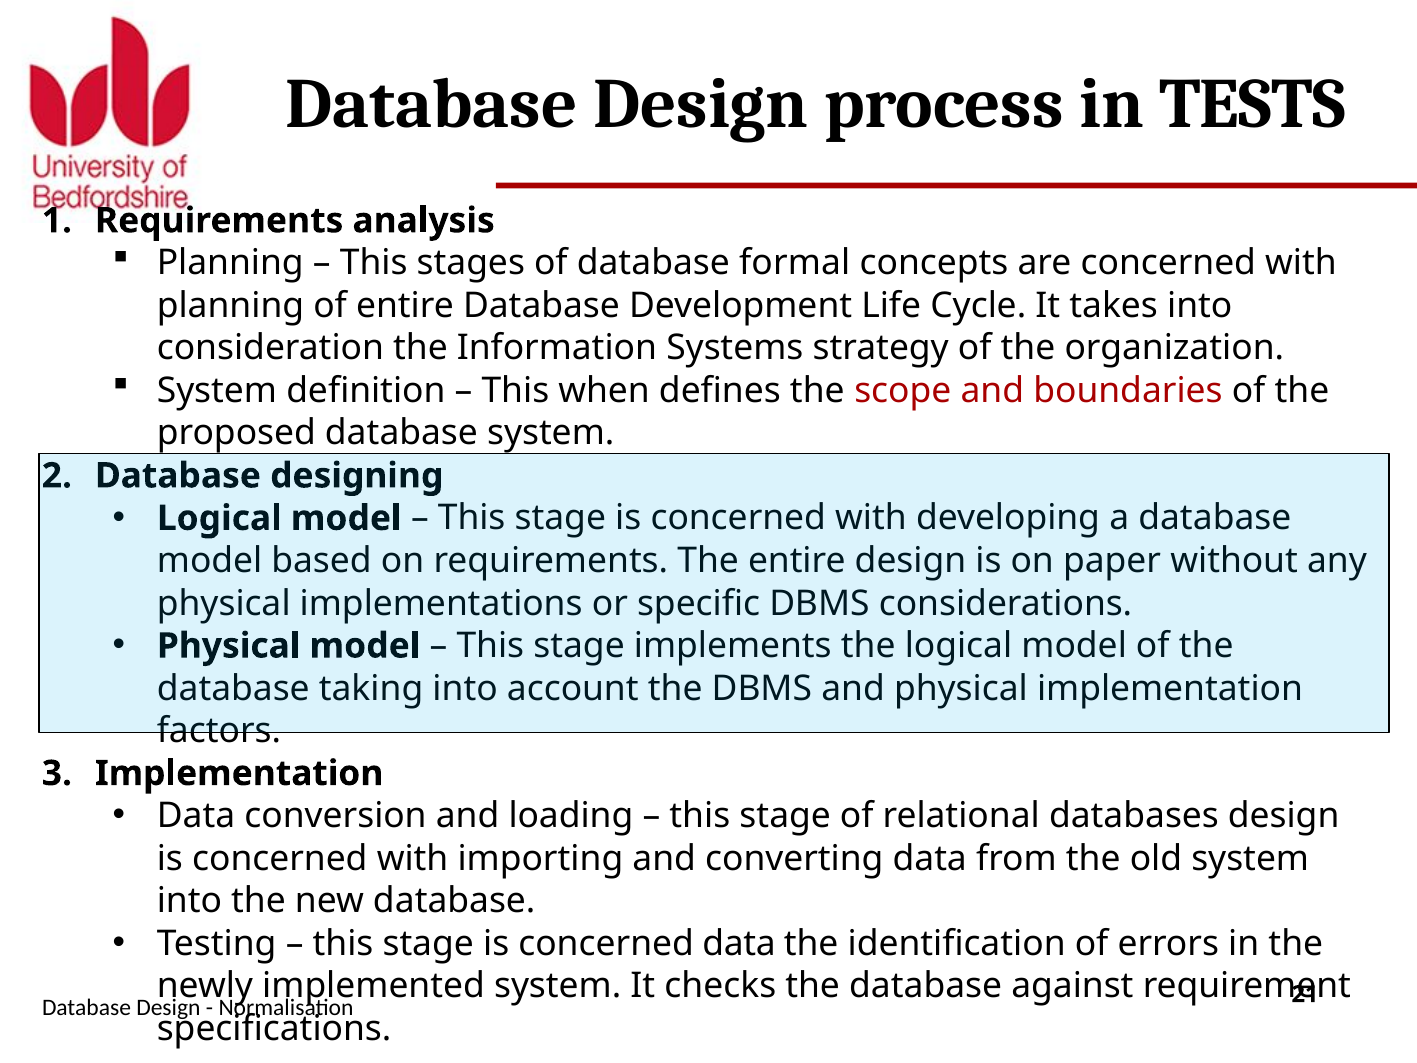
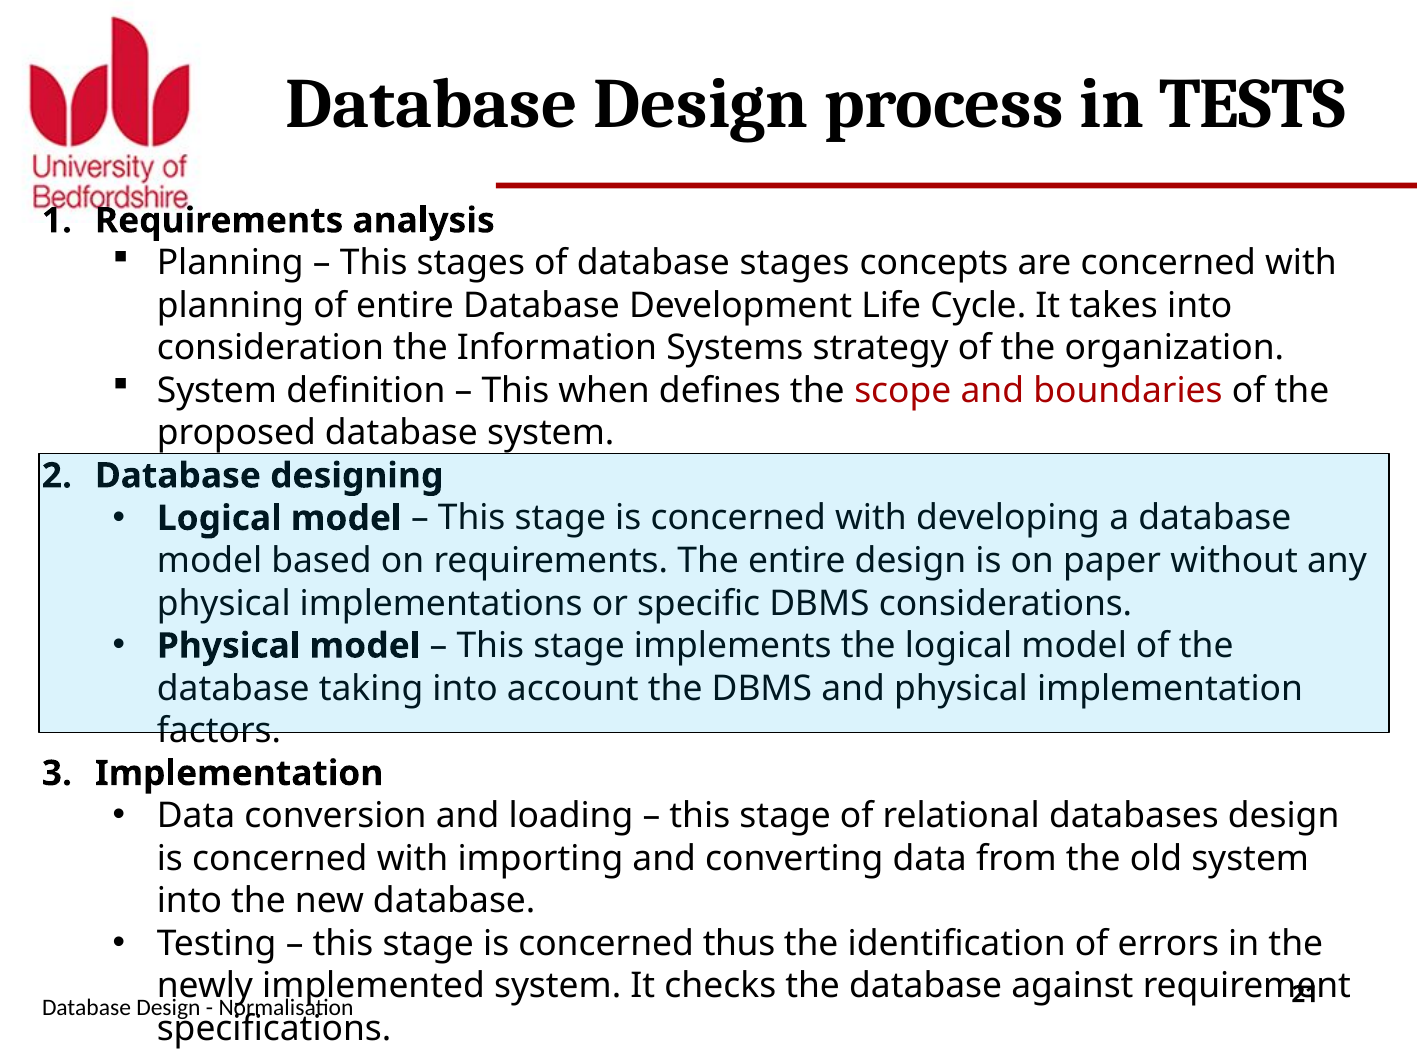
database formal: formal -> stages
concerned data: data -> thus
